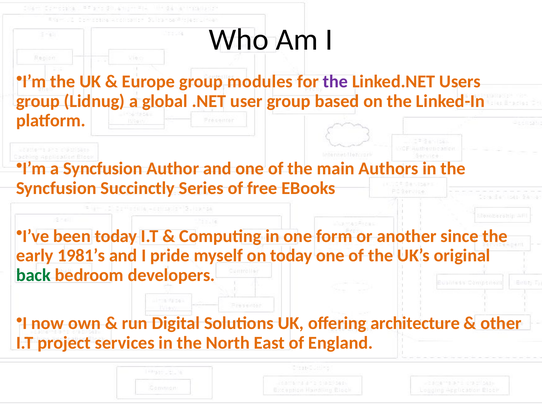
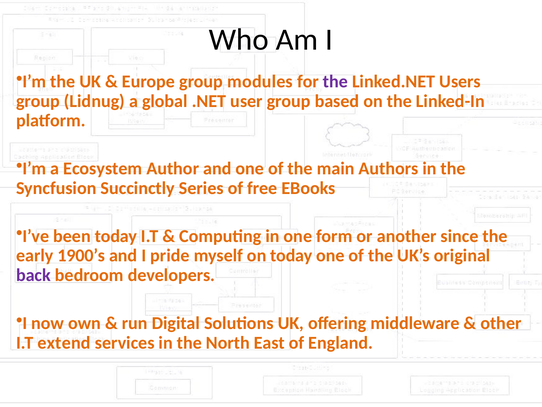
a Syncfusion: Syncfusion -> Ecosystem
1981’s: 1981’s -> 1900’s
back colour: green -> purple
architecture: architecture -> middleware
project: project -> extend
